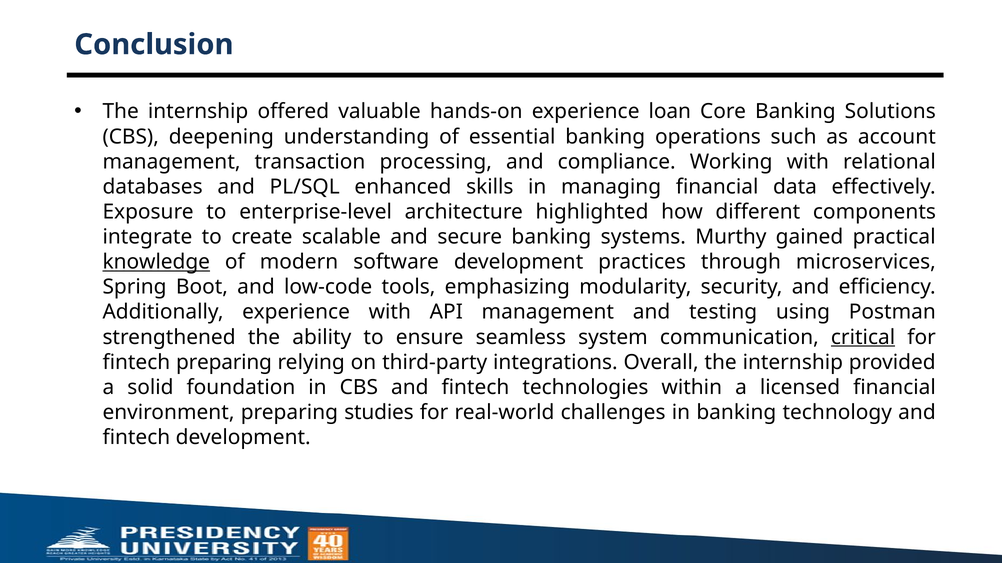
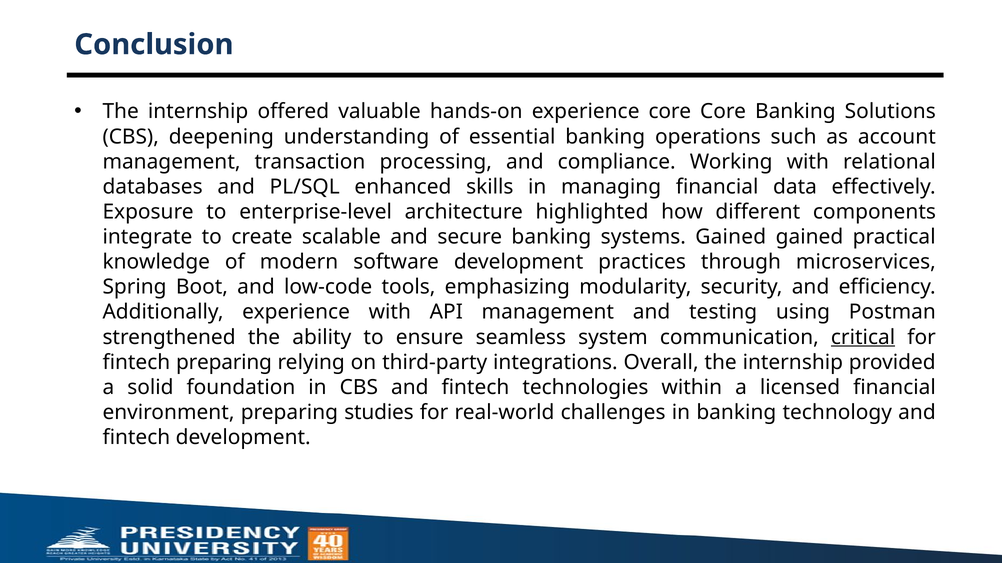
experience loan: loan -> core
systems Murthy: Murthy -> Gained
knowledge underline: present -> none
